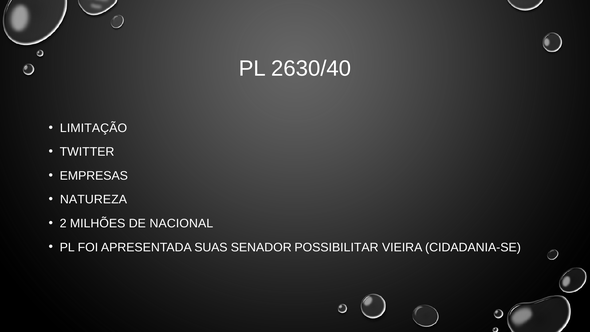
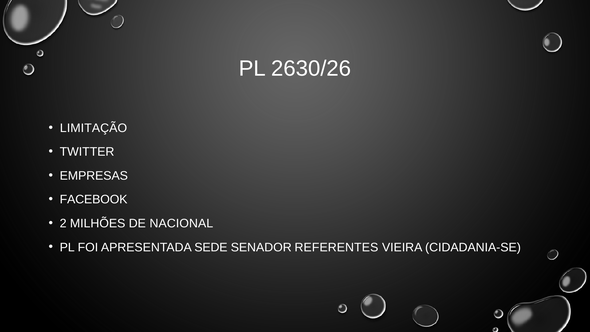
2630/40: 2630/40 -> 2630/26
NATUREZA: NATUREZA -> FACEBOOK
SUAS: SUAS -> SEDE
POSSIBILITAR: POSSIBILITAR -> REFERENTES
